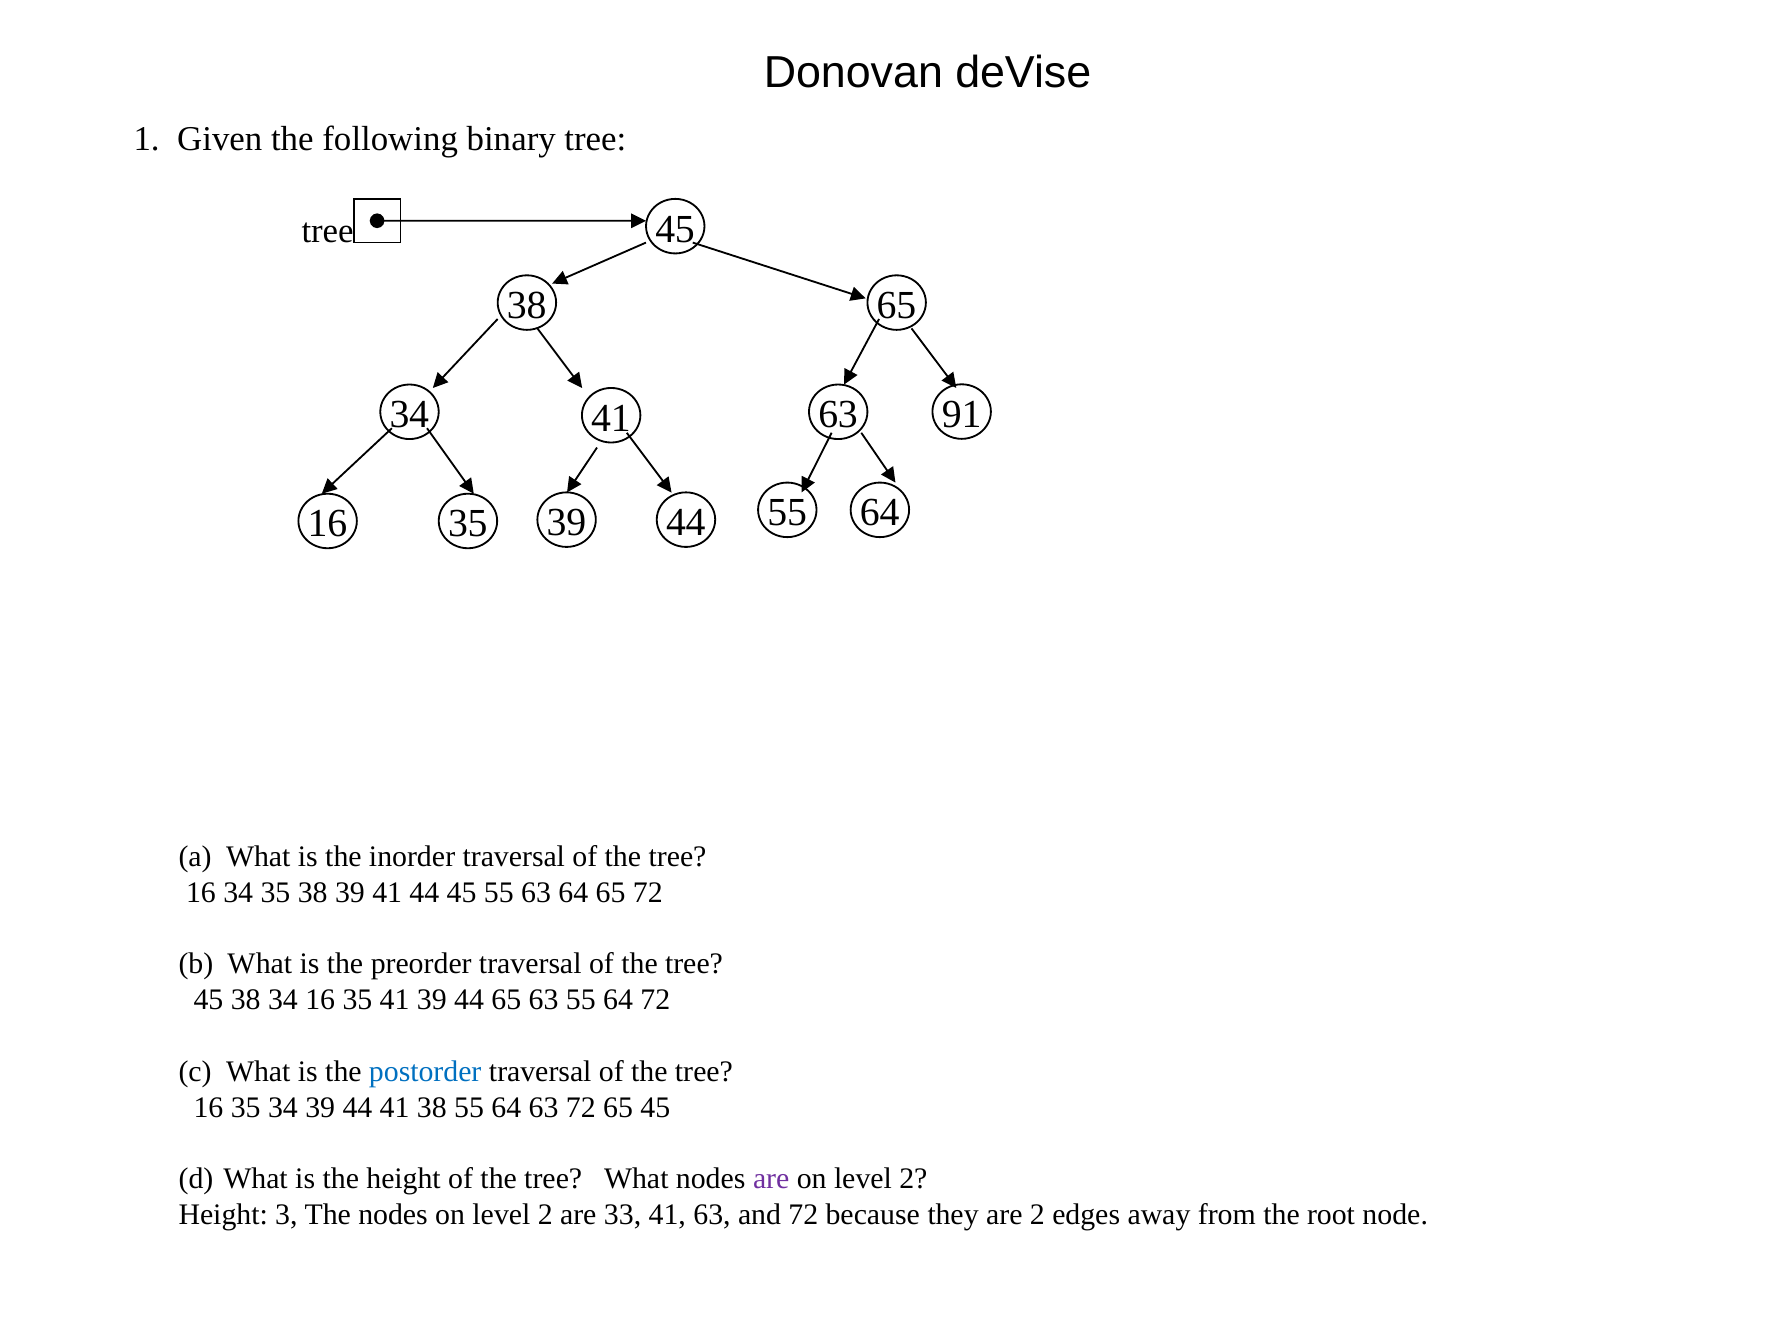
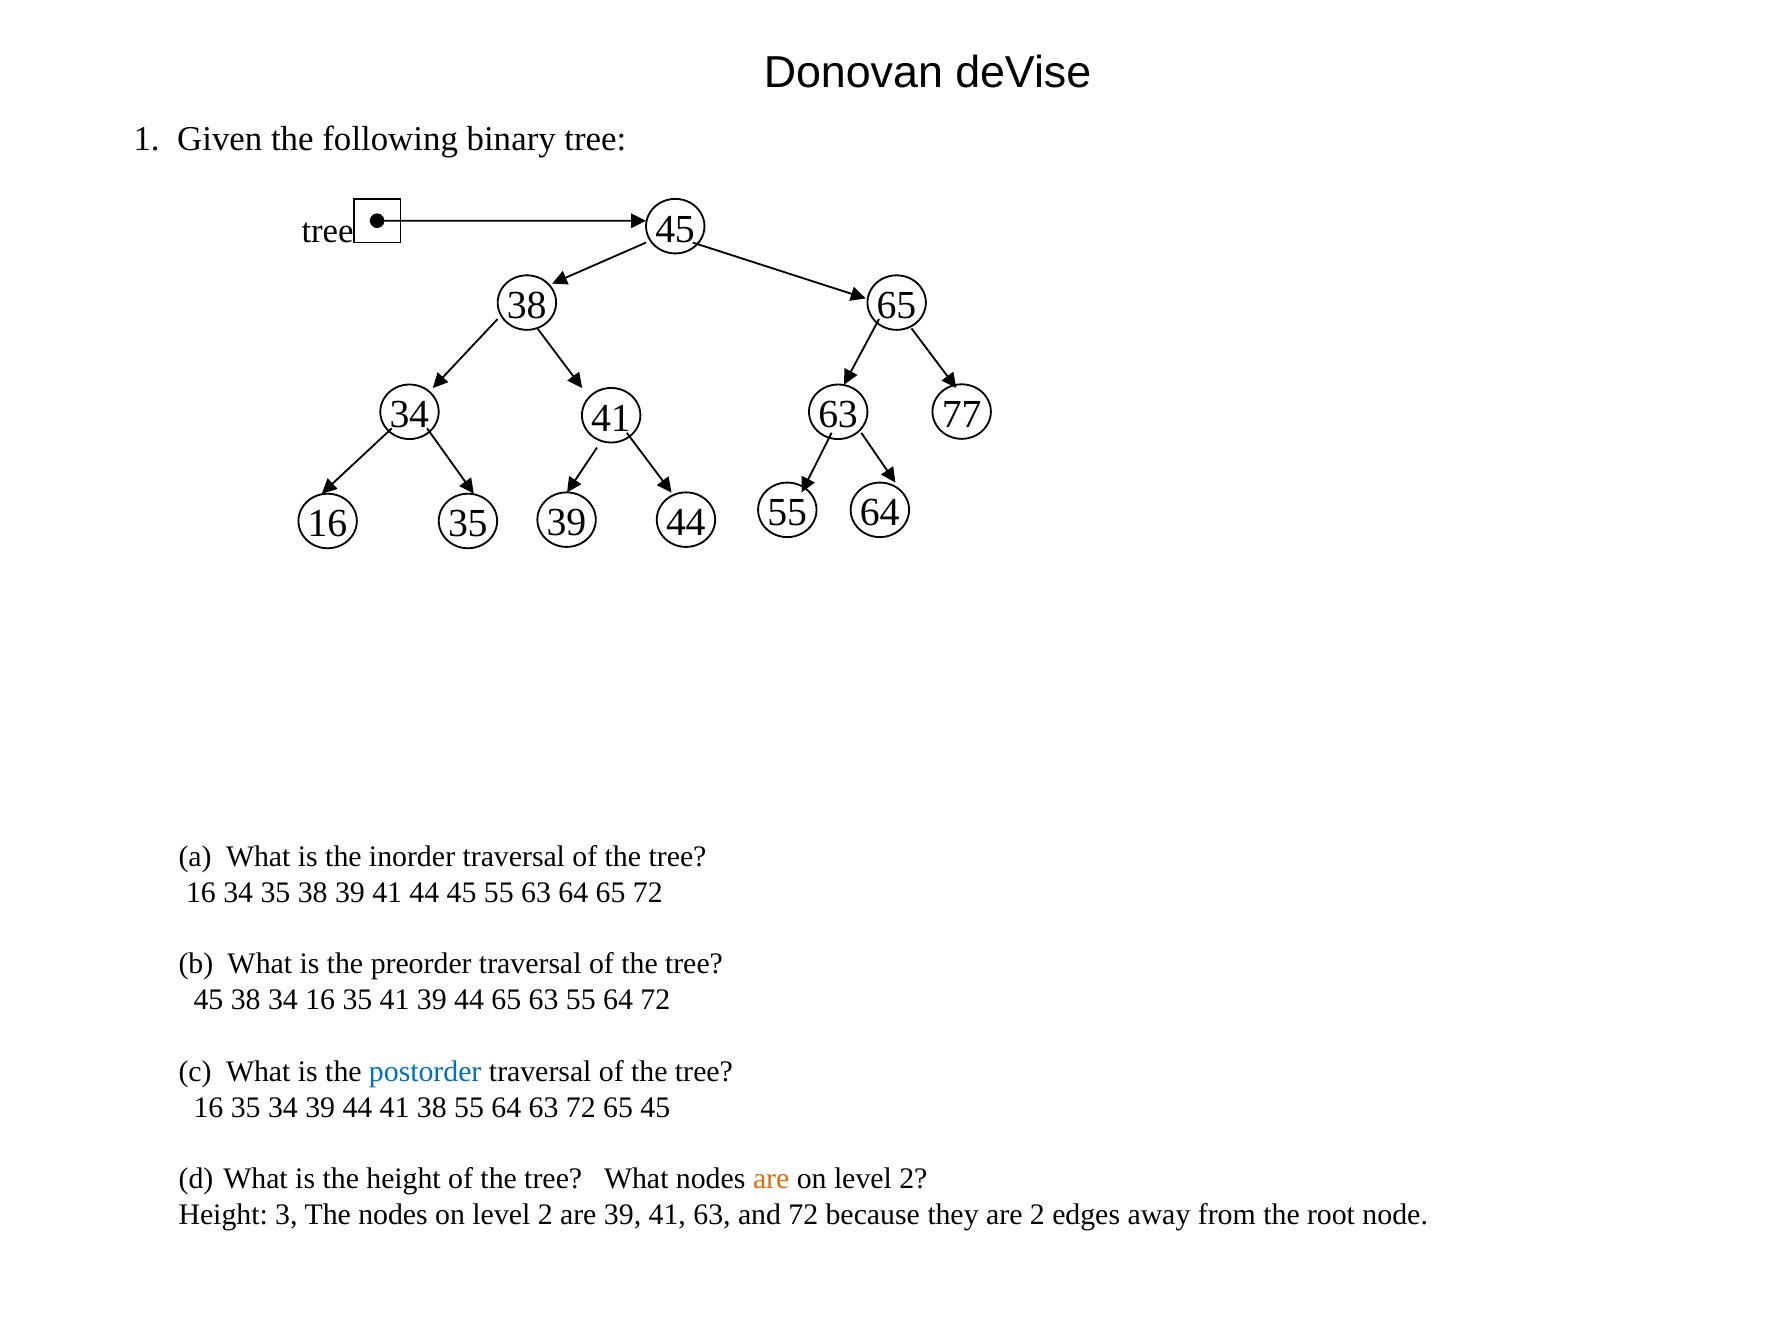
91: 91 -> 77
are at (771, 1179) colour: purple -> orange
are 33: 33 -> 39
